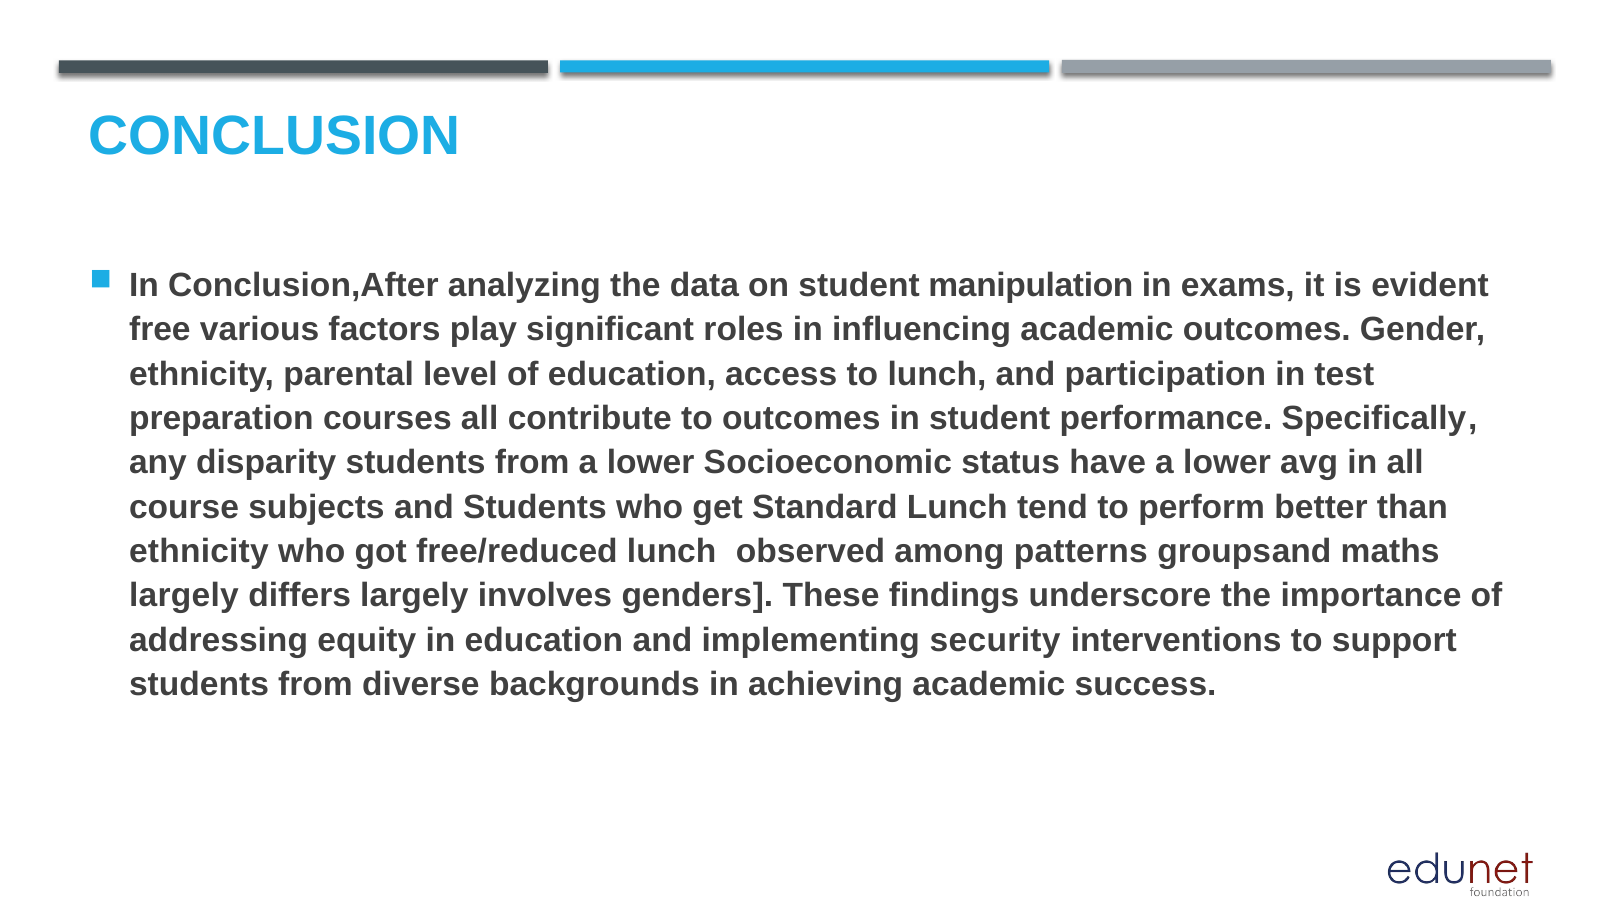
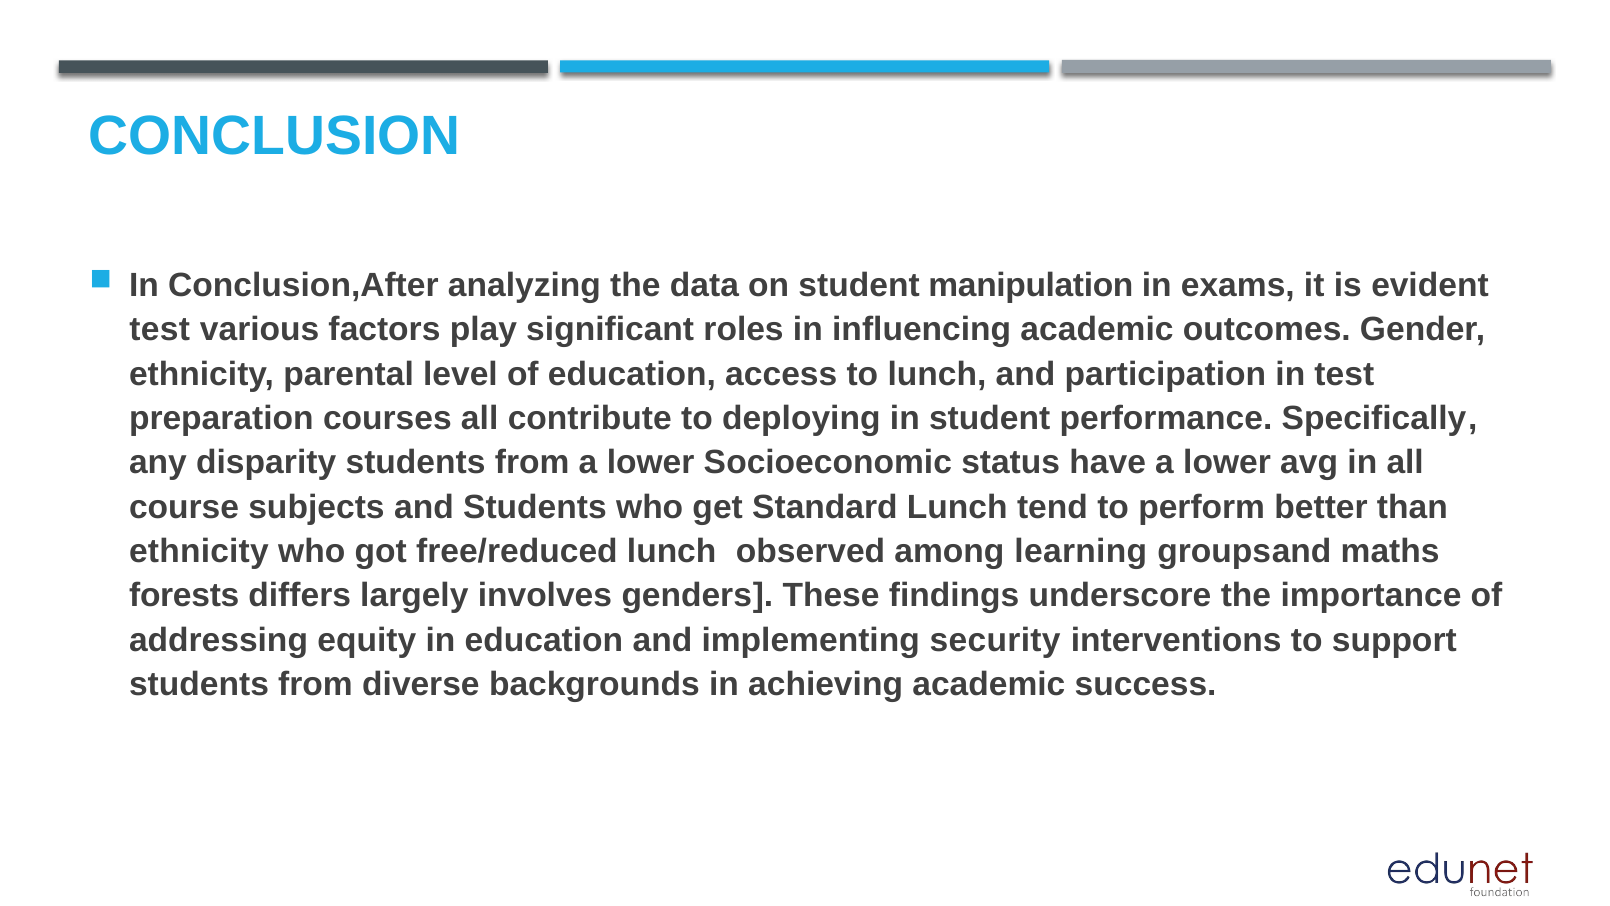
free at (160, 330): free -> test
to outcomes: outcomes -> deploying
patterns: patterns -> learning
largely at (184, 596): largely -> forests
